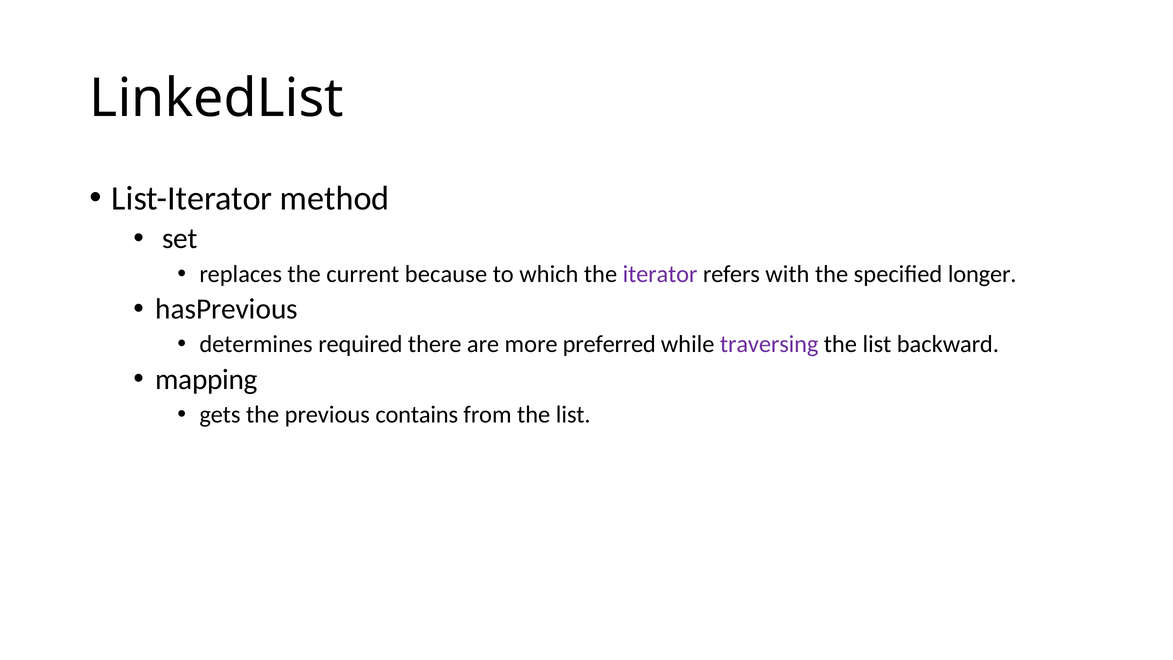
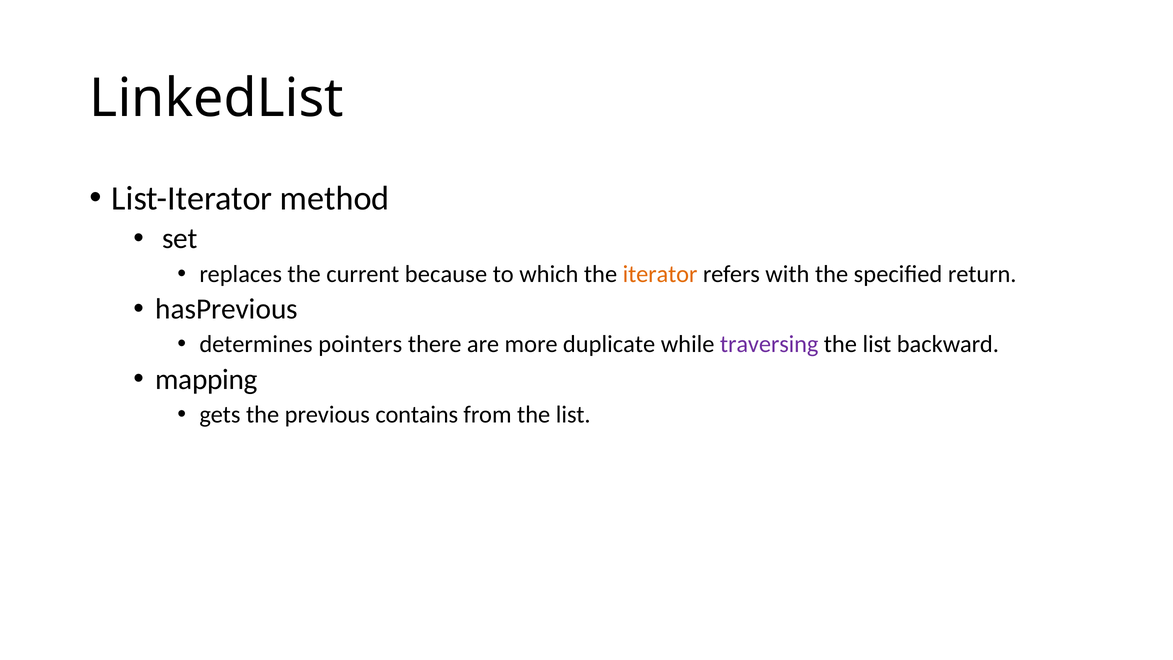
iterator colour: purple -> orange
longer: longer -> return
required: required -> pointers
preferred: preferred -> duplicate
